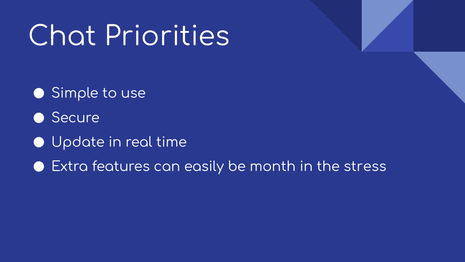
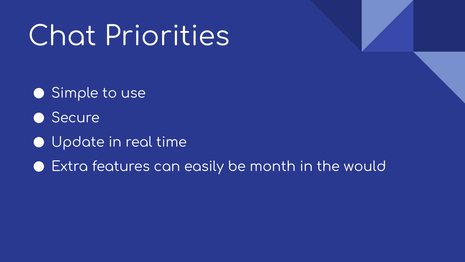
stress: stress -> would
